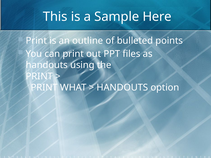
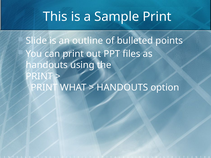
Sample Here: Here -> Print
Print at (36, 41): Print -> Slide
